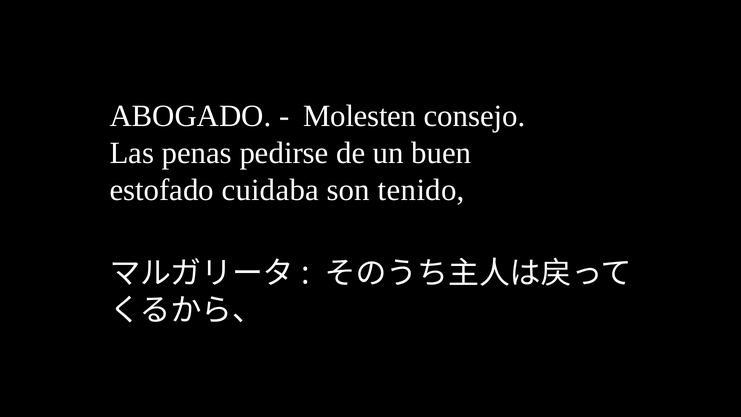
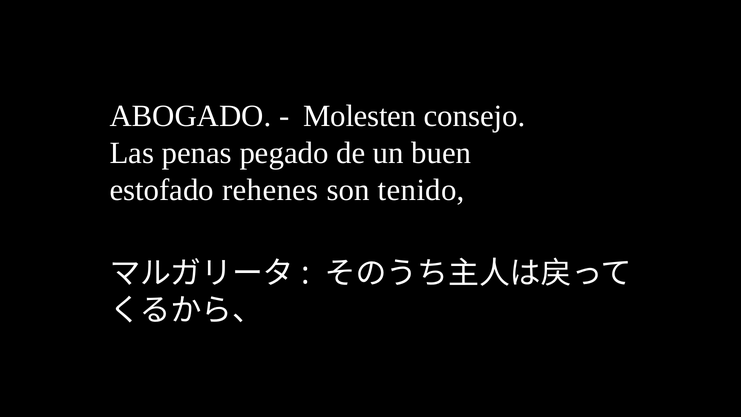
pedirse: pedirse -> pegado
cuidaba: cuidaba -> rehenes
